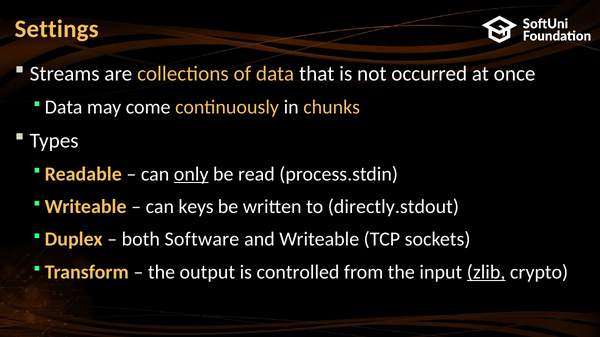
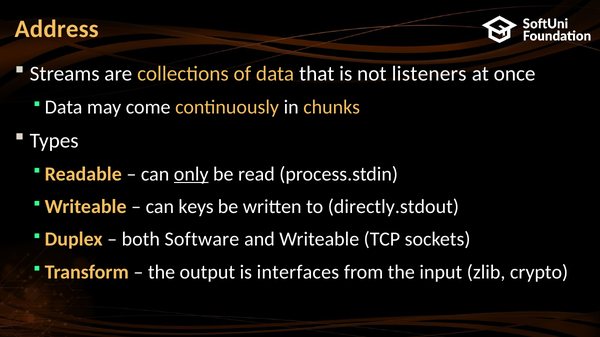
Settings: Settings -> Address
occurred: occurred -> listeners
controlled: controlled -> interfaces
zlib underline: present -> none
